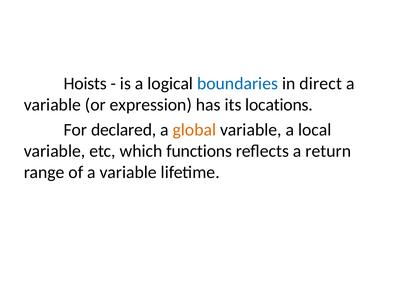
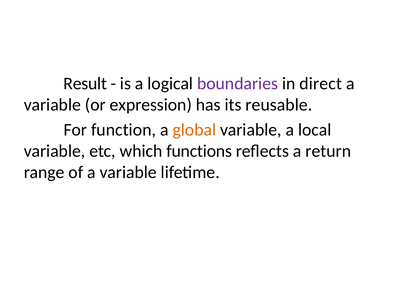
Hoists: Hoists -> Result
boundaries colour: blue -> purple
locations: locations -> reusable
declared: declared -> function
